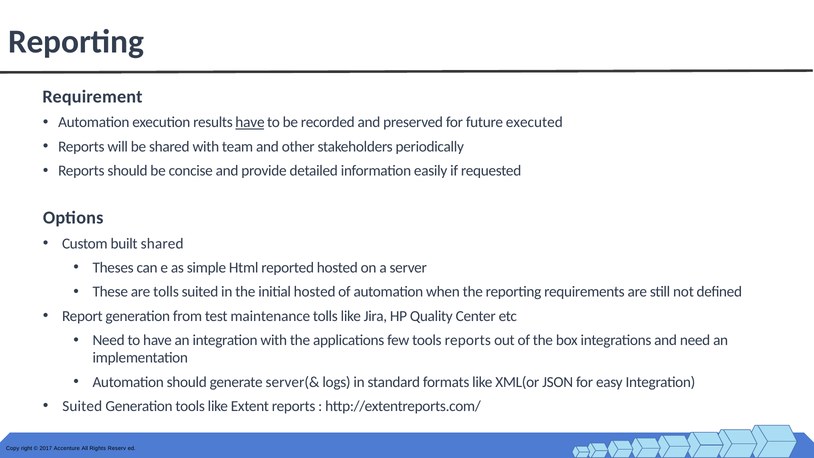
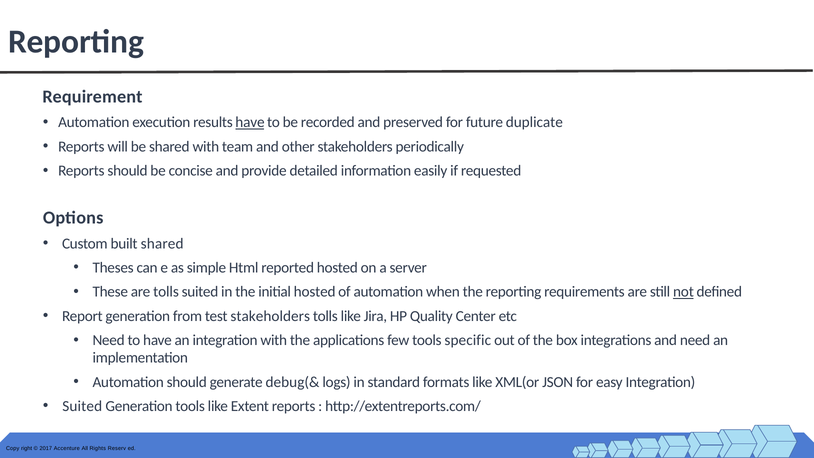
executed: executed -> duplicate
not underline: none -> present
test maintenance: maintenance -> stakeholders
tools reports: reports -> specific
server(&: server(& -> debug(&
